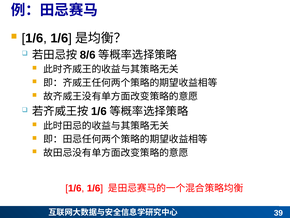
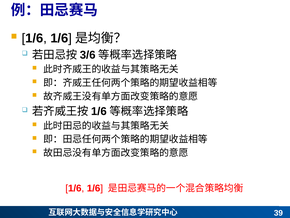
8/6: 8/6 -> 3/6
